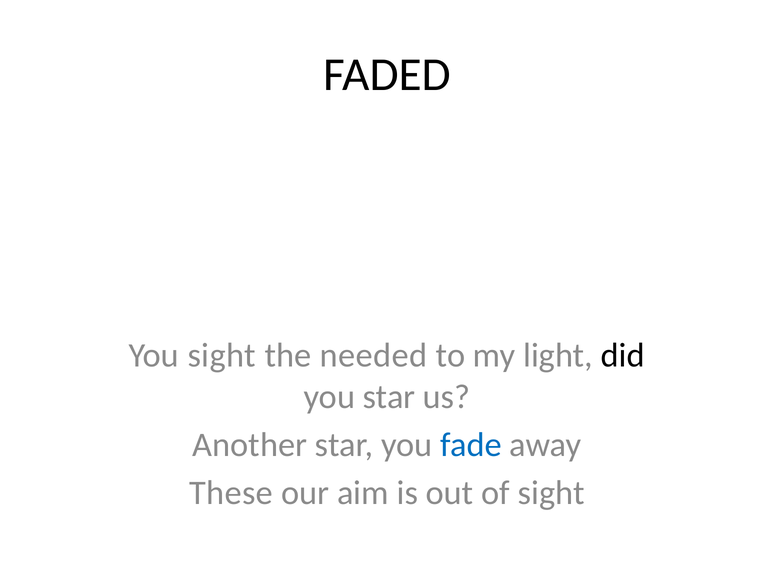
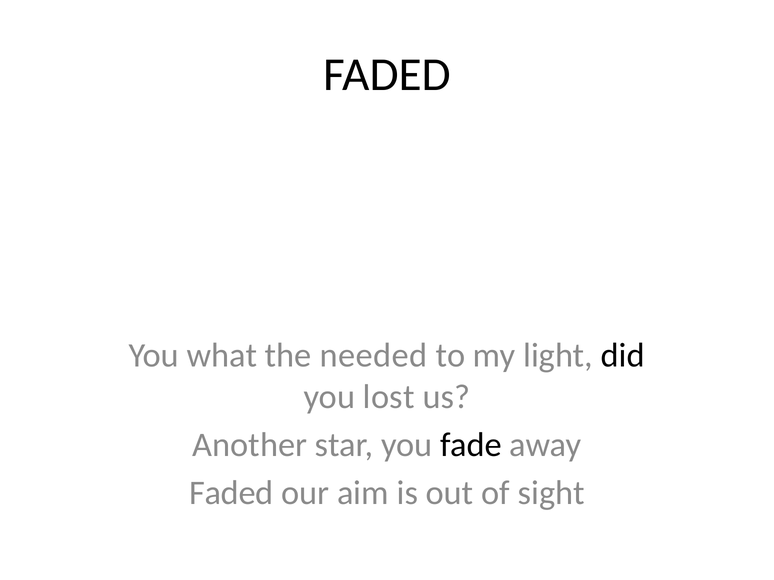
You sight: sight -> what
you star: star -> lost
fade colour: blue -> black
These at (231, 494): These -> Faded
